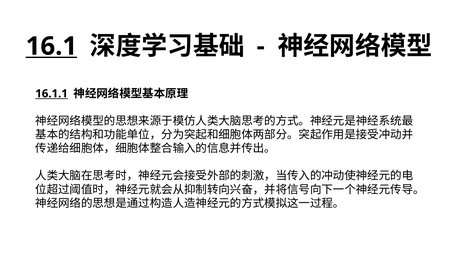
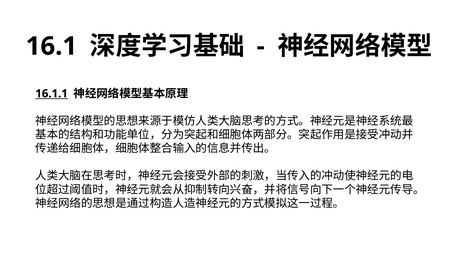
16.1 underline: present -> none
